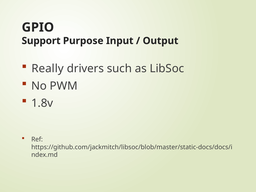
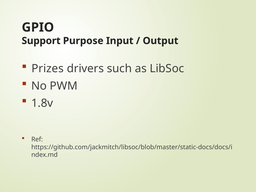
Really: Really -> Prizes
